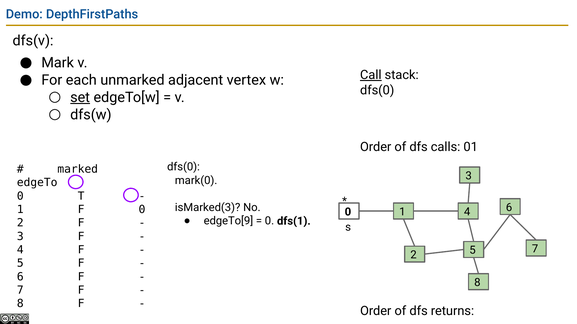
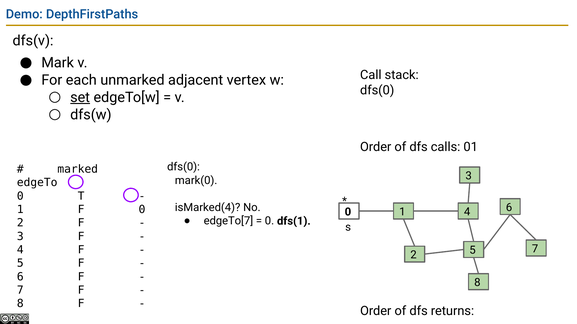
Call underline: present -> none
isMarked(3: isMarked(3 -> isMarked(4
edgeTo[9: edgeTo[9 -> edgeTo[7
